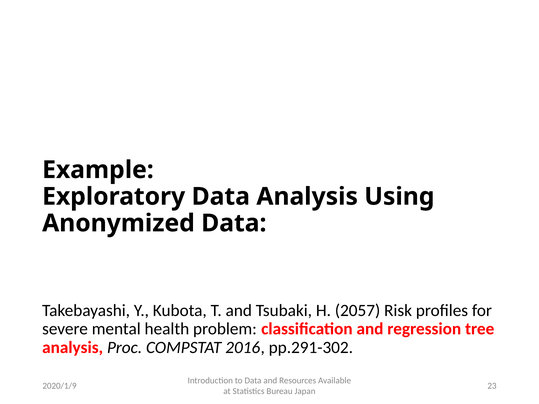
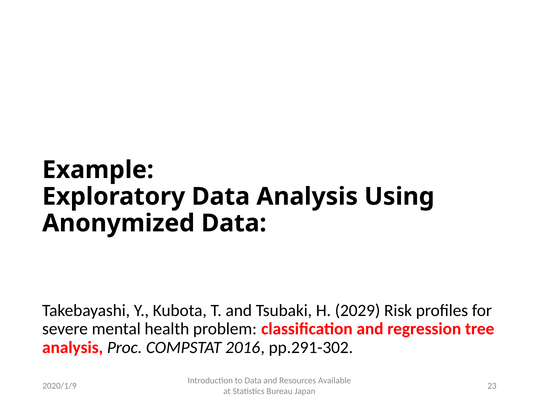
2057: 2057 -> 2029
